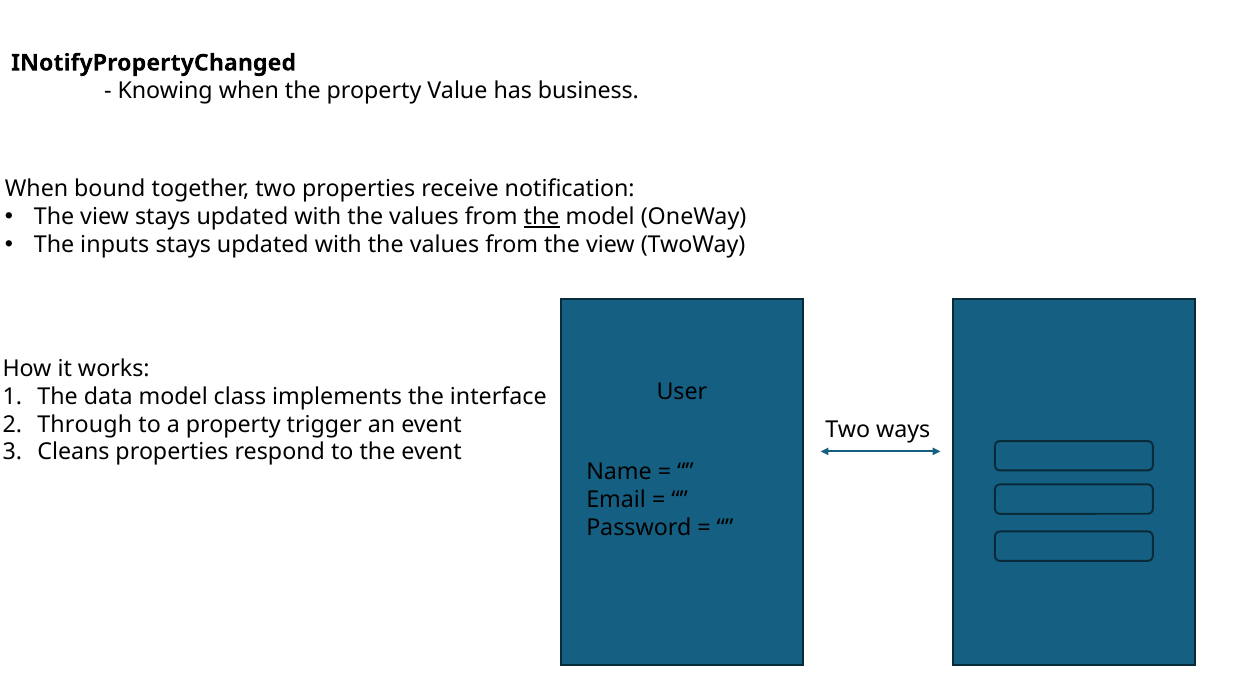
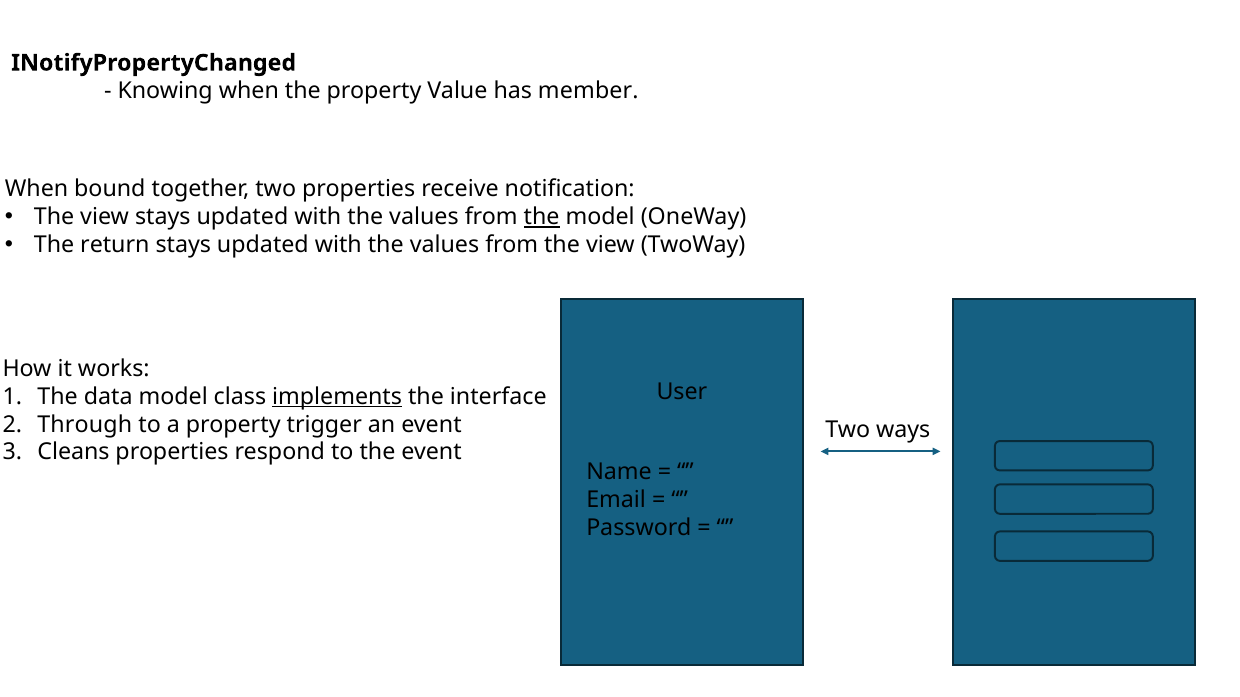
business: business -> member
inputs: inputs -> return
implements underline: none -> present
